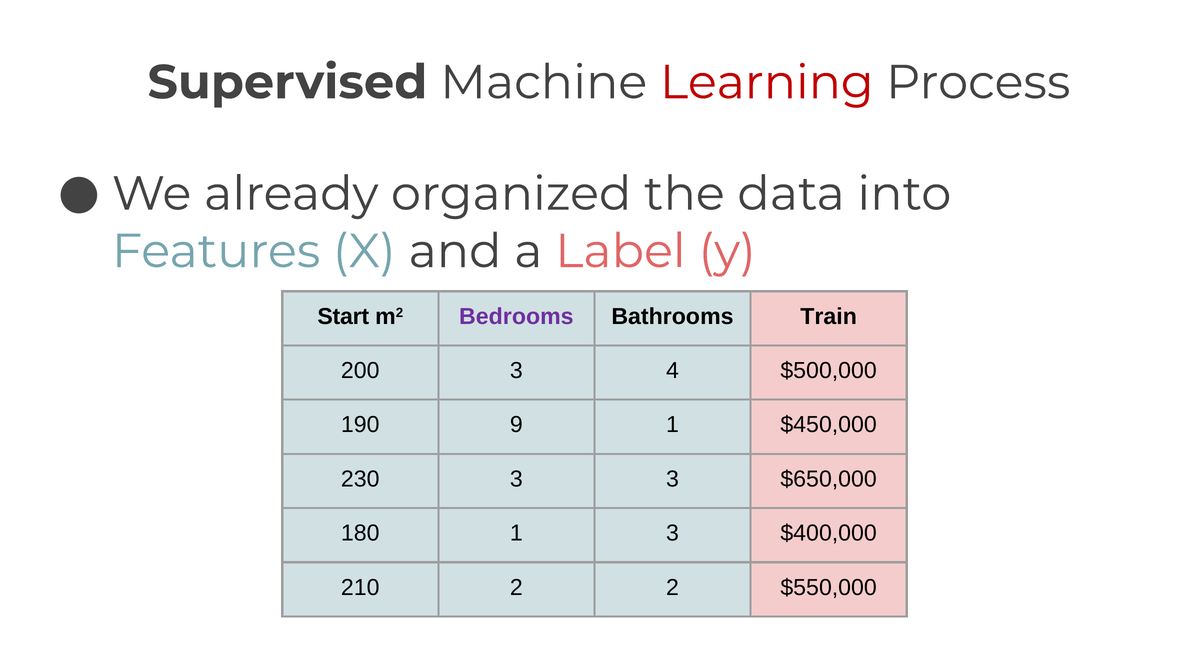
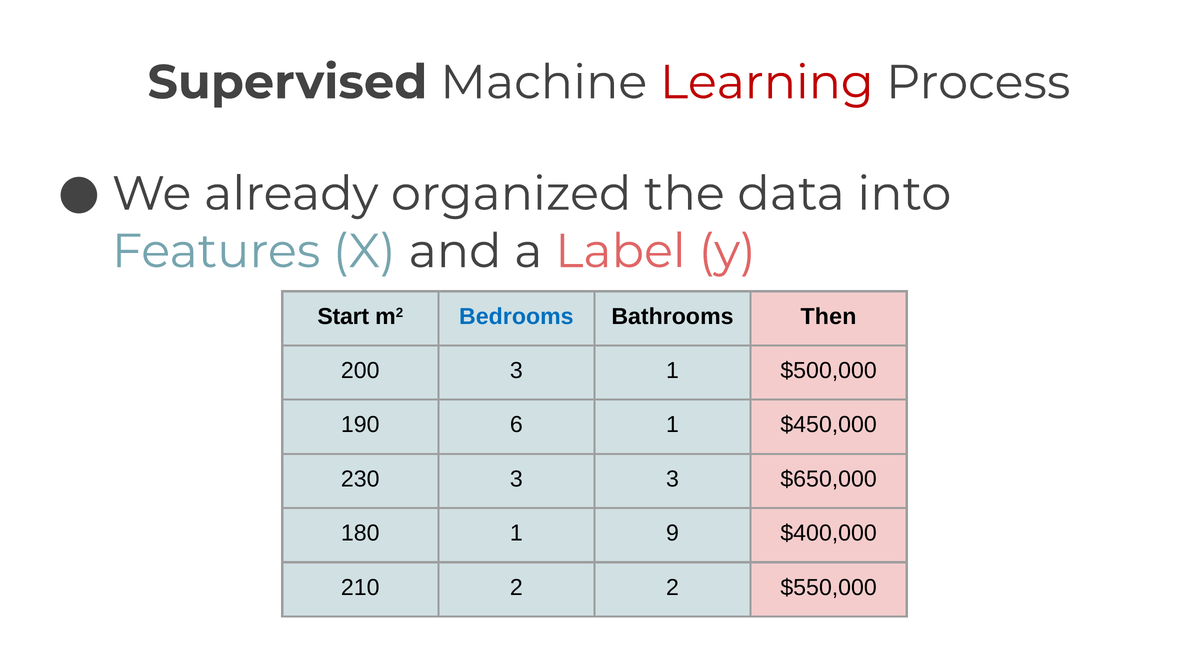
Bedrooms colour: purple -> blue
Train: Train -> Then
3 4: 4 -> 1
9: 9 -> 6
1 3: 3 -> 9
